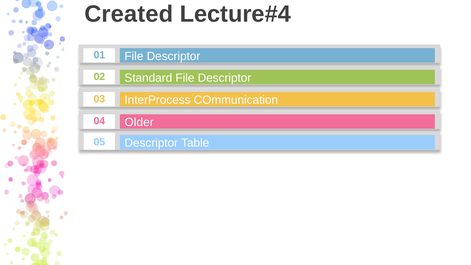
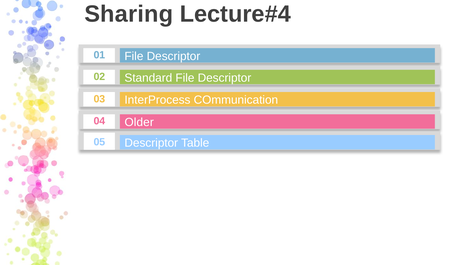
Created: Created -> Sharing
